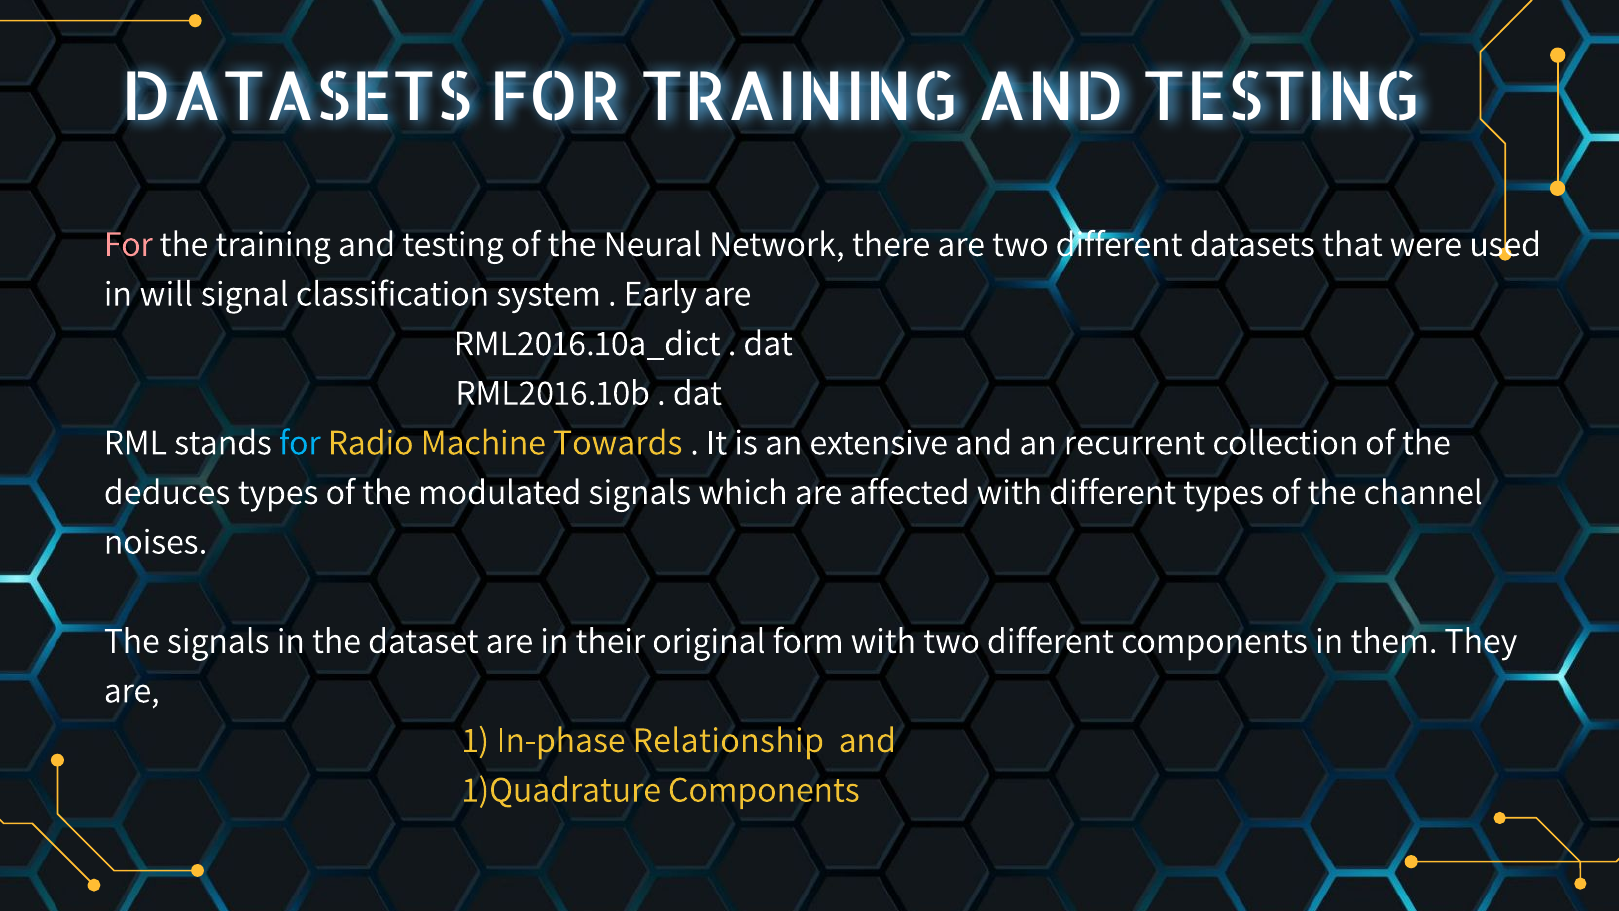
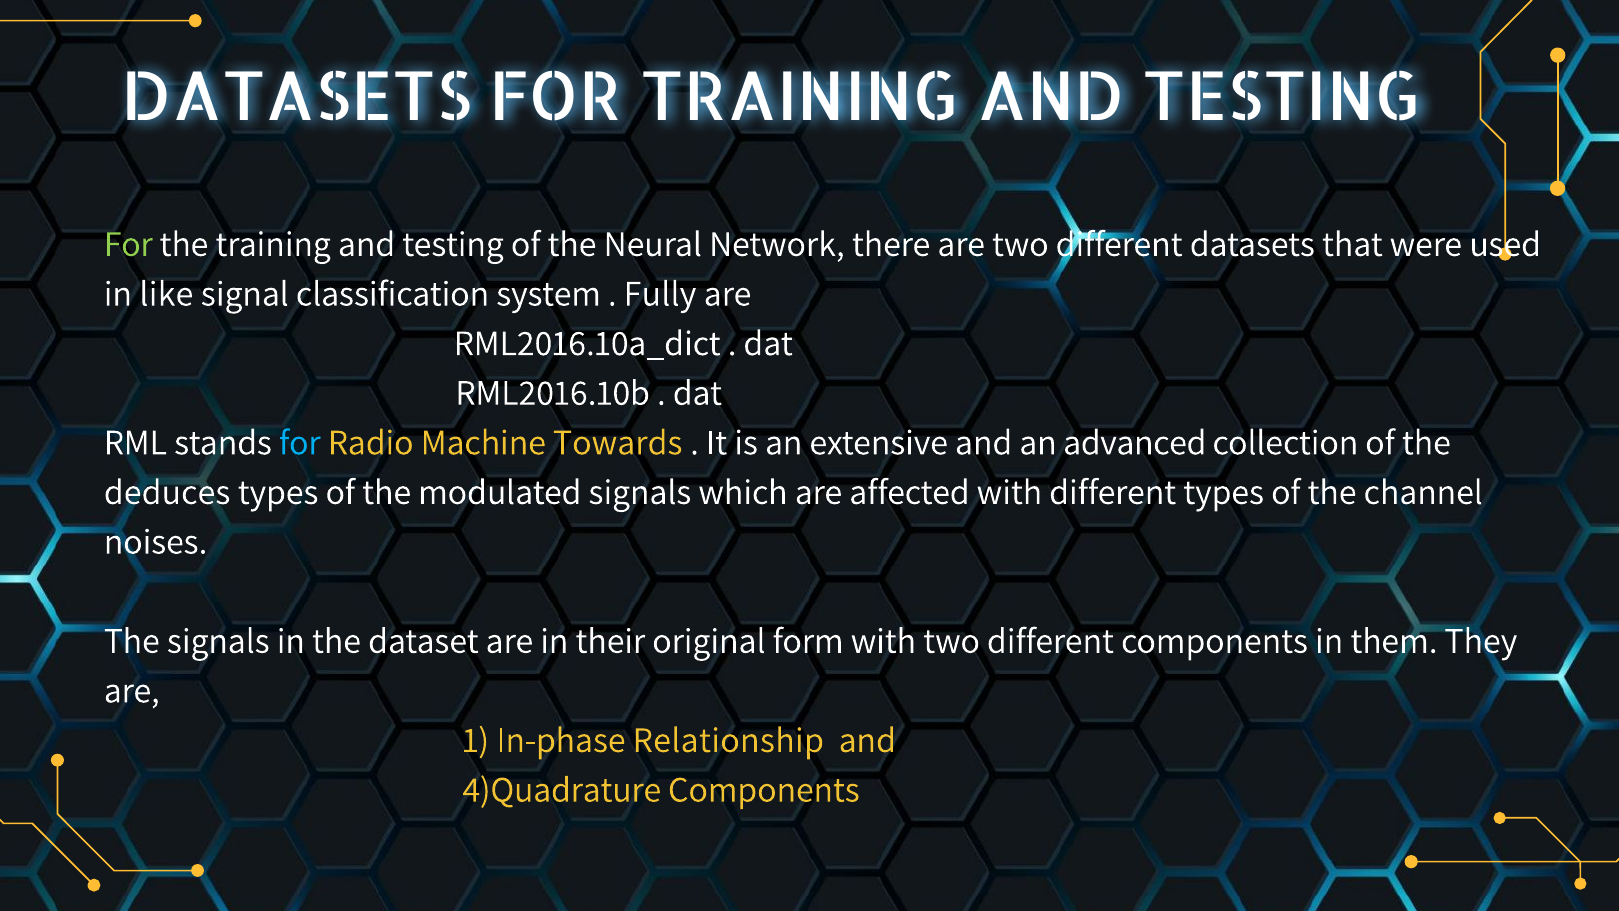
For at (128, 244) colour: pink -> light green
will: will -> like
Early: Early -> Fully
recurrent: recurrent -> advanced
1)Quadrature: 1)Quadrature -> 4)Quadrature
